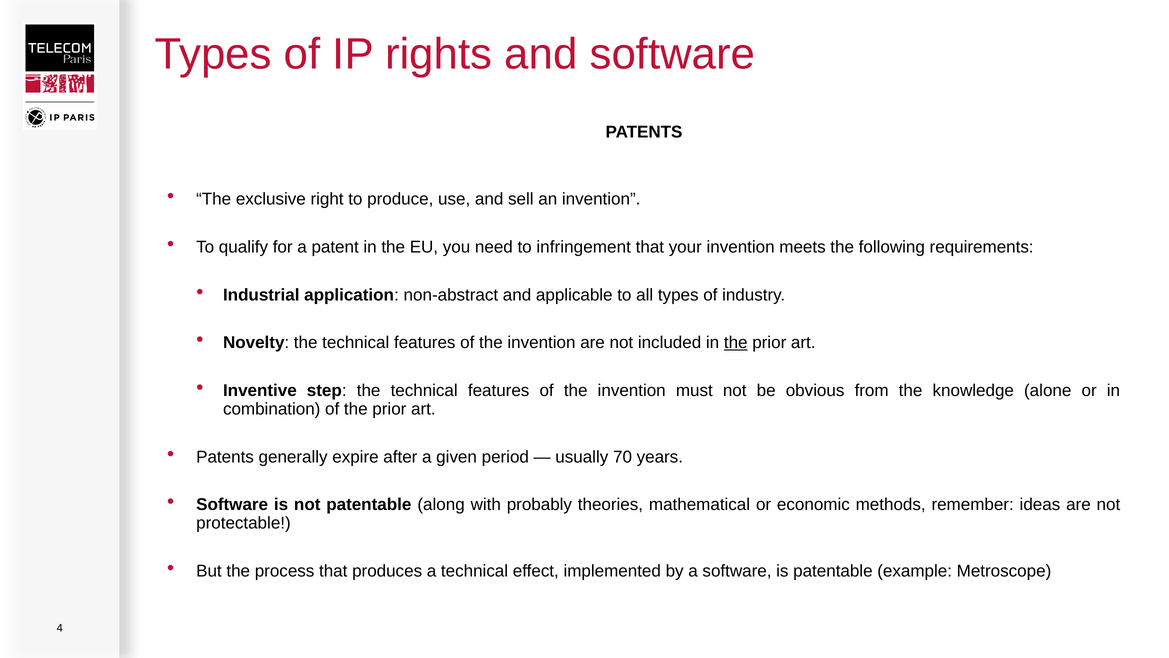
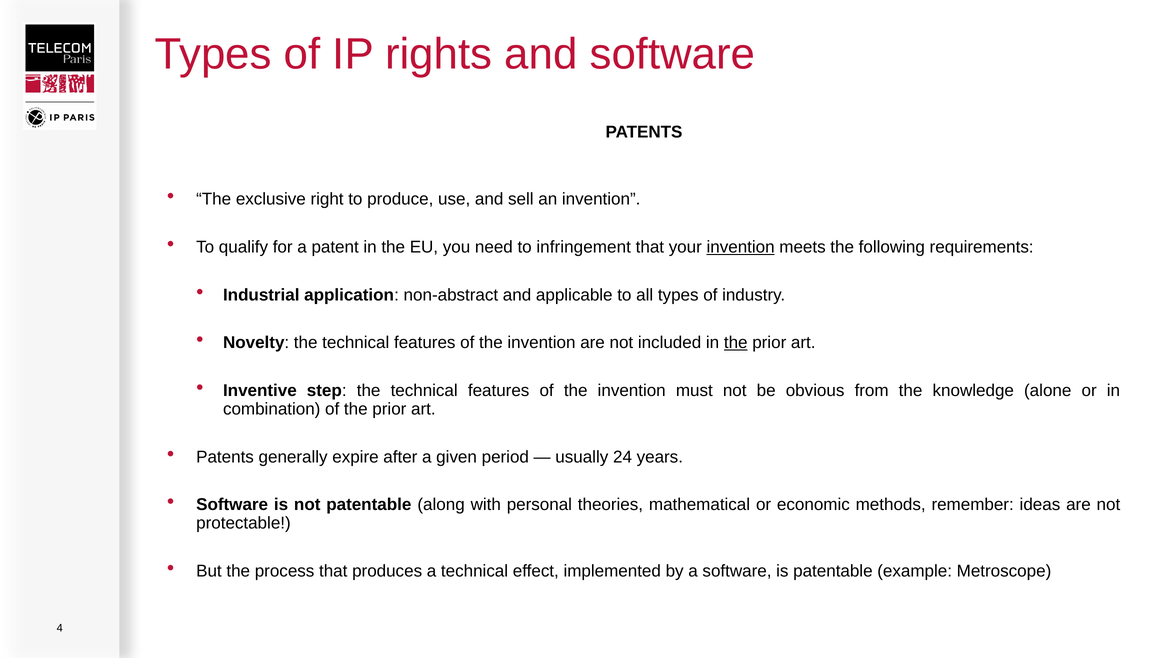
invention at (741, 247) underline: none -> present
70: 70 -> 24
probably: probably -> personal
